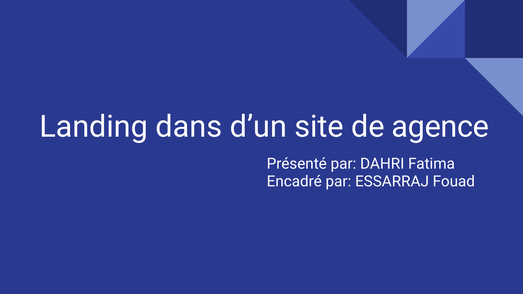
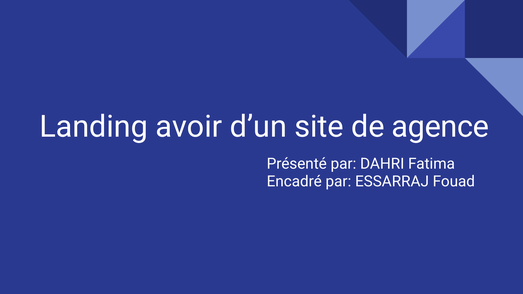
dans: dans -> avoir
